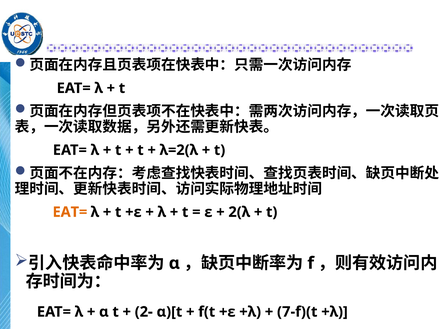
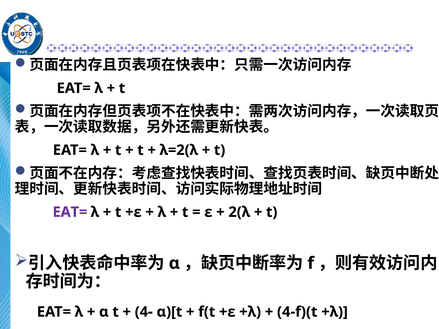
EAT= at (70, 212) colour: orange -> purple
2-: 2- -> 4-
7-f)(t: 7-f)(t -> 4-f)(t
